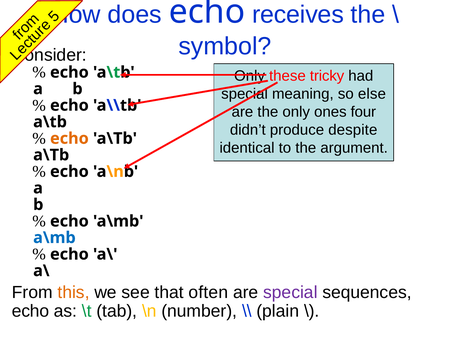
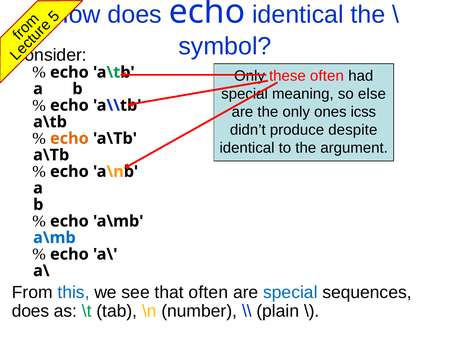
echo receives: receives -> identical
these tricky: tricky -> often
four: four -> icss
this colour: orange -> blue
special at (290, 293) colour: purple -> blue
echo at (31, 312): echo -> does
